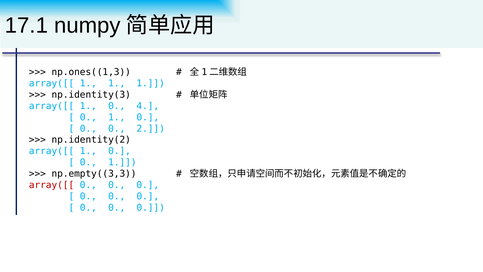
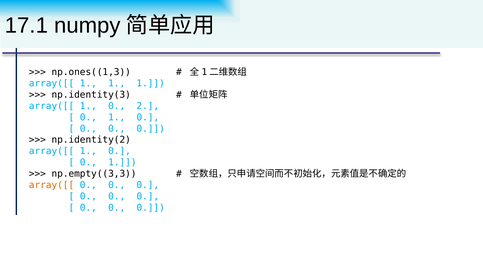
4: 4 -> 2
2 at (151, 128): 2 -> 0
array([[ at (52, 185) colour: red -> orange
